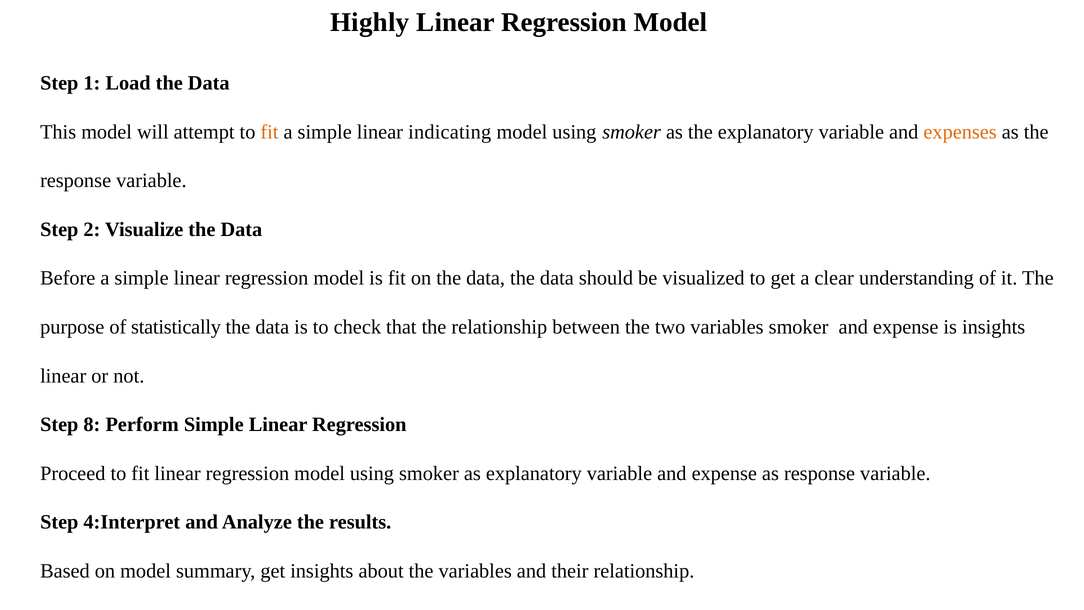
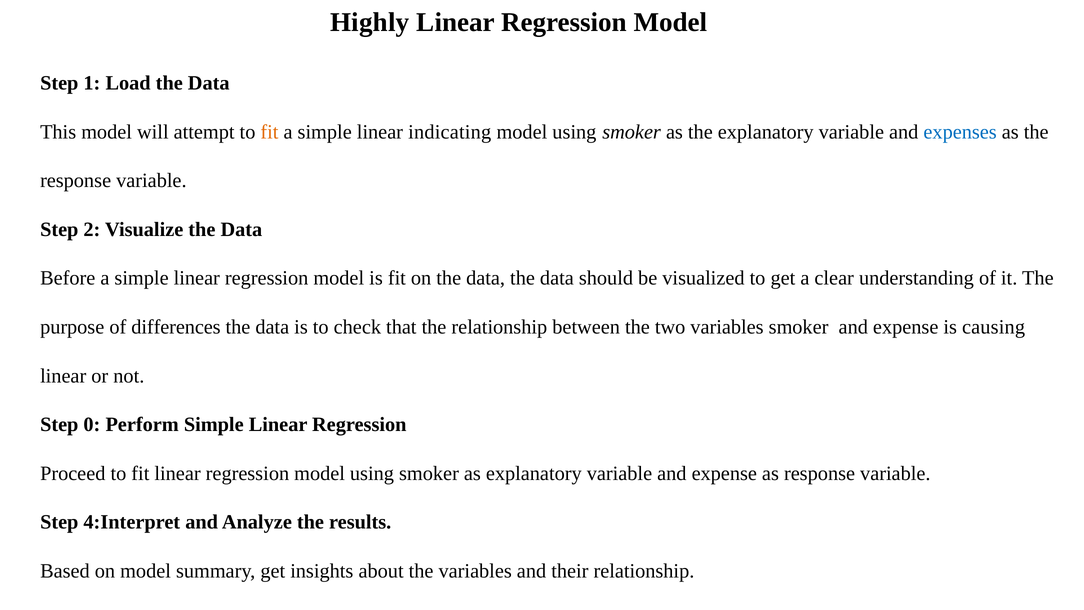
expenses colour: orange -> blue
statistically: statistically -> differences
is insights: insights -> causing
8: 8 -> 0
